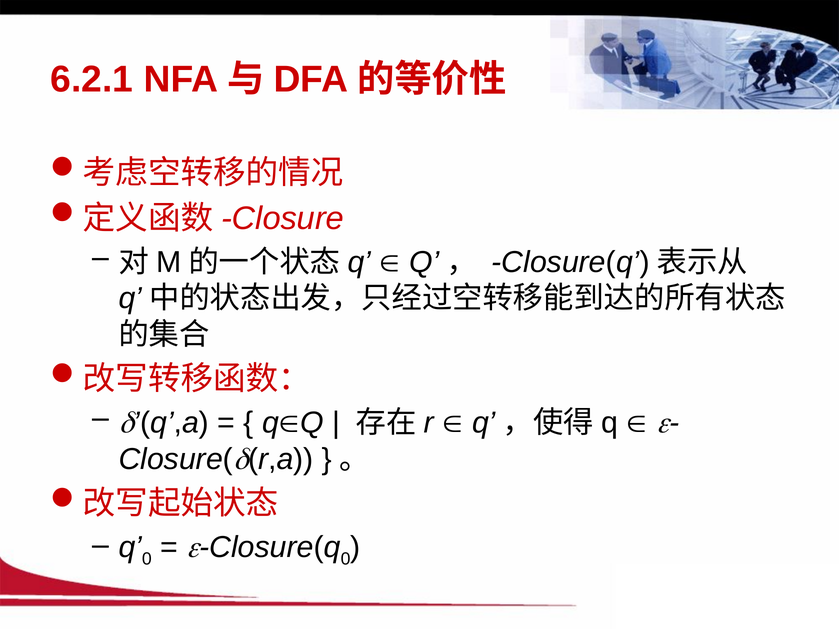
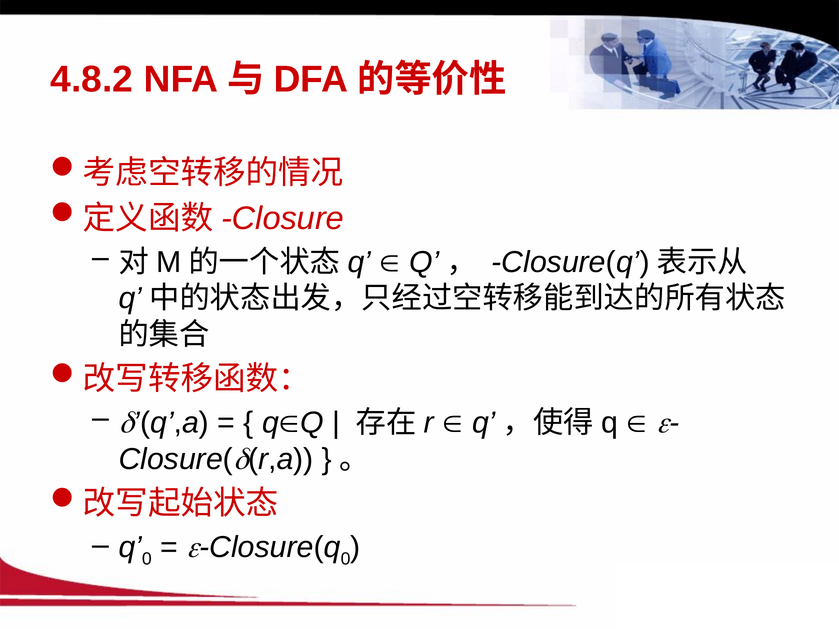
6.2.1: 6.2.1 -> 4.8.2
